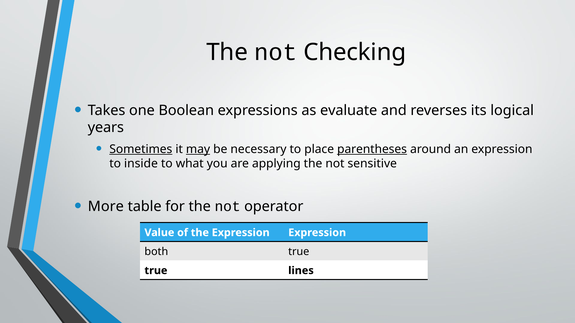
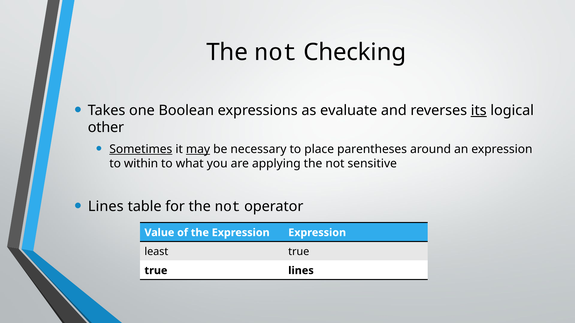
its underline: none -> present
years: years -> other
parentheses underline: present -> none
inside: inside -> within
More at (106, 207): More -> Lines
both: both -> least
